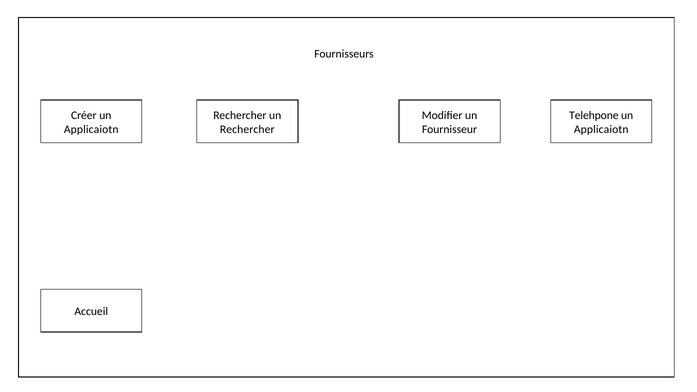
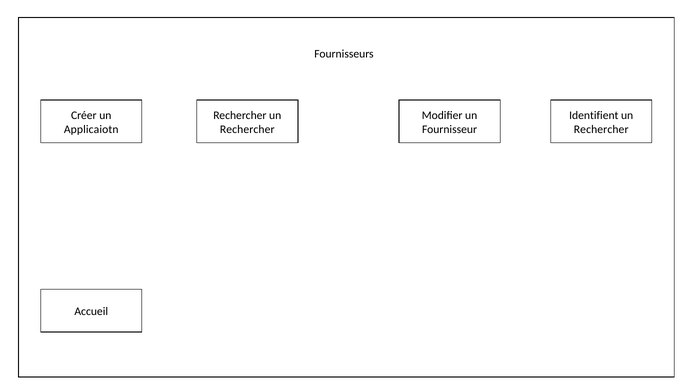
Telehpone: Telehpone -> Identifient
Applicaiotn at (601, 129): Applicaiotn -> Rechercher
